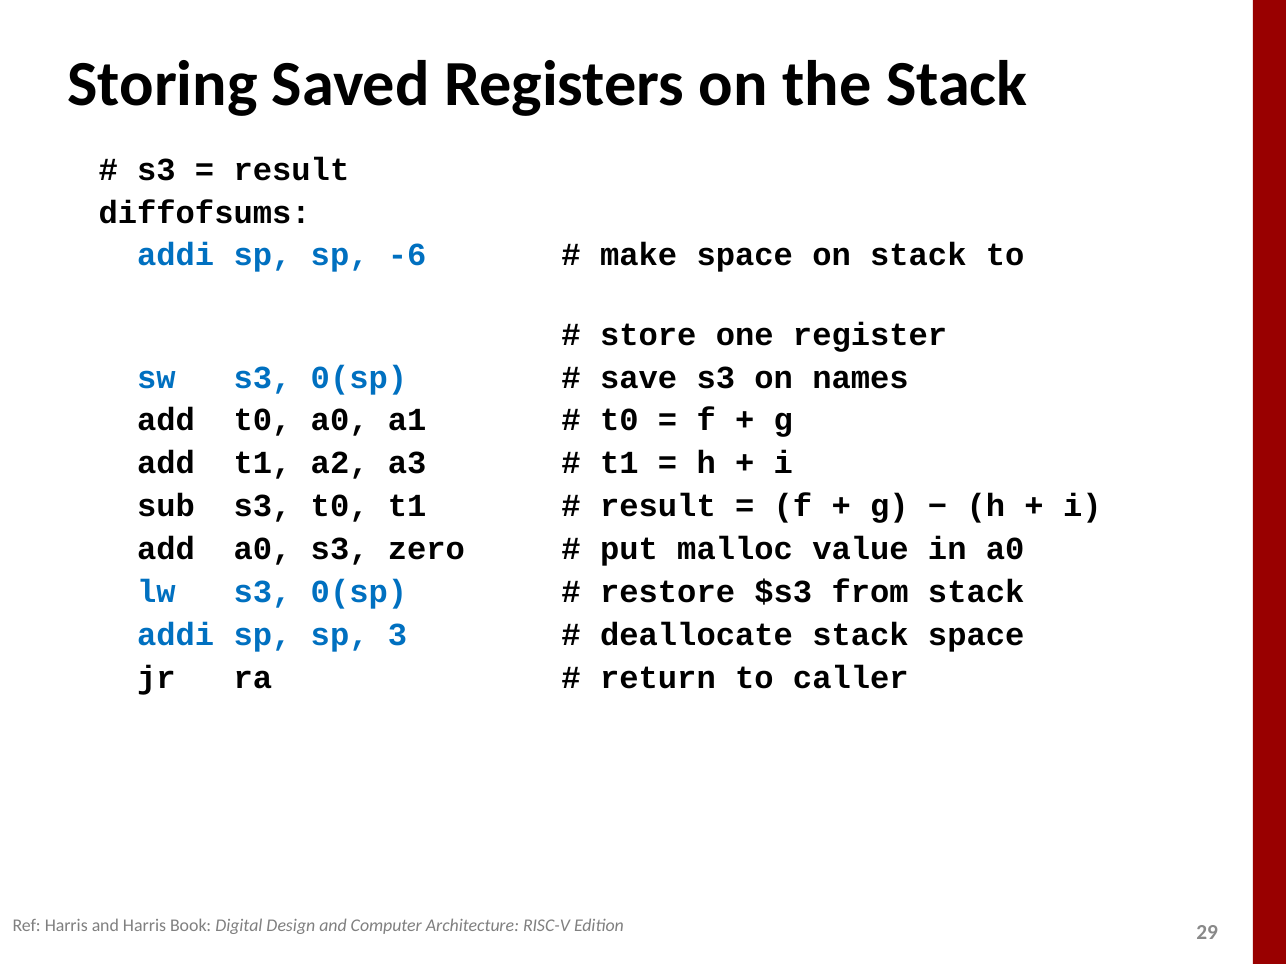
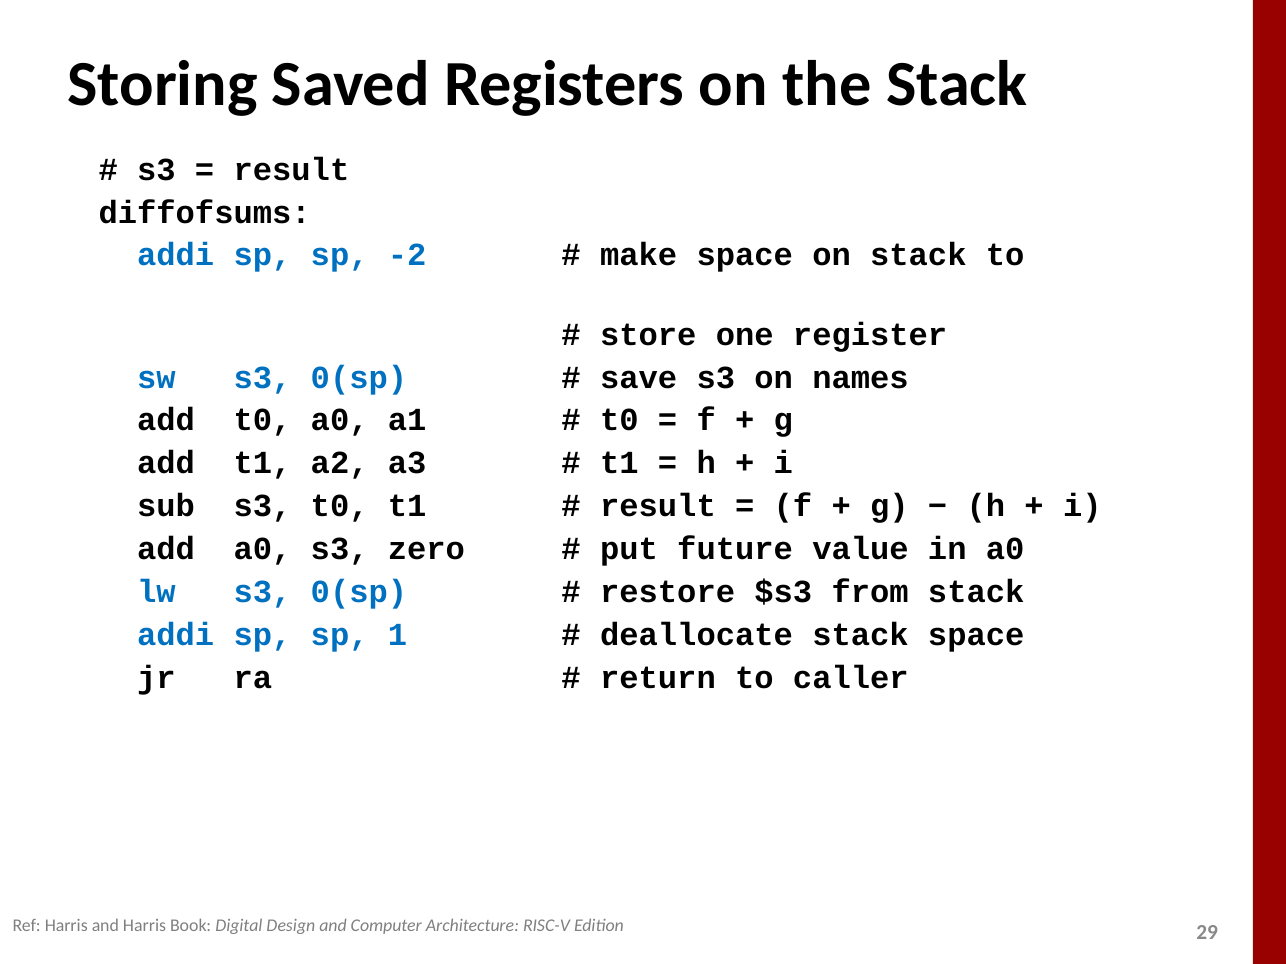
-6: -6 -> -2
malloc: malloc -> future
3: 3 -> 1
